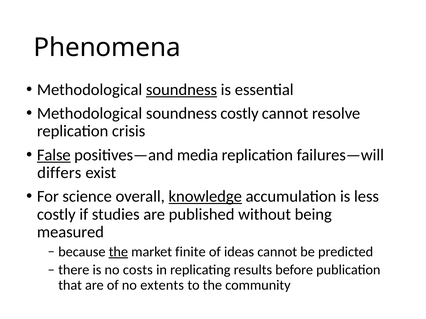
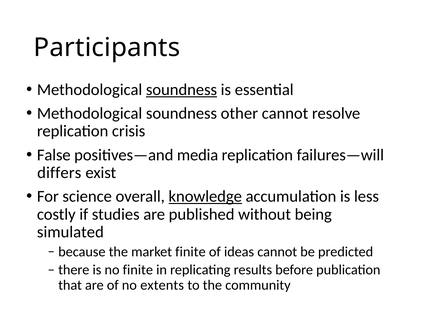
Phenomena: Phenomena -> Participants
soundness costly: costly -> other
False underline: present -> none
measured: measured -> simulated
the at (118, 252) underline: present -> none
no costs: costs -> finite
